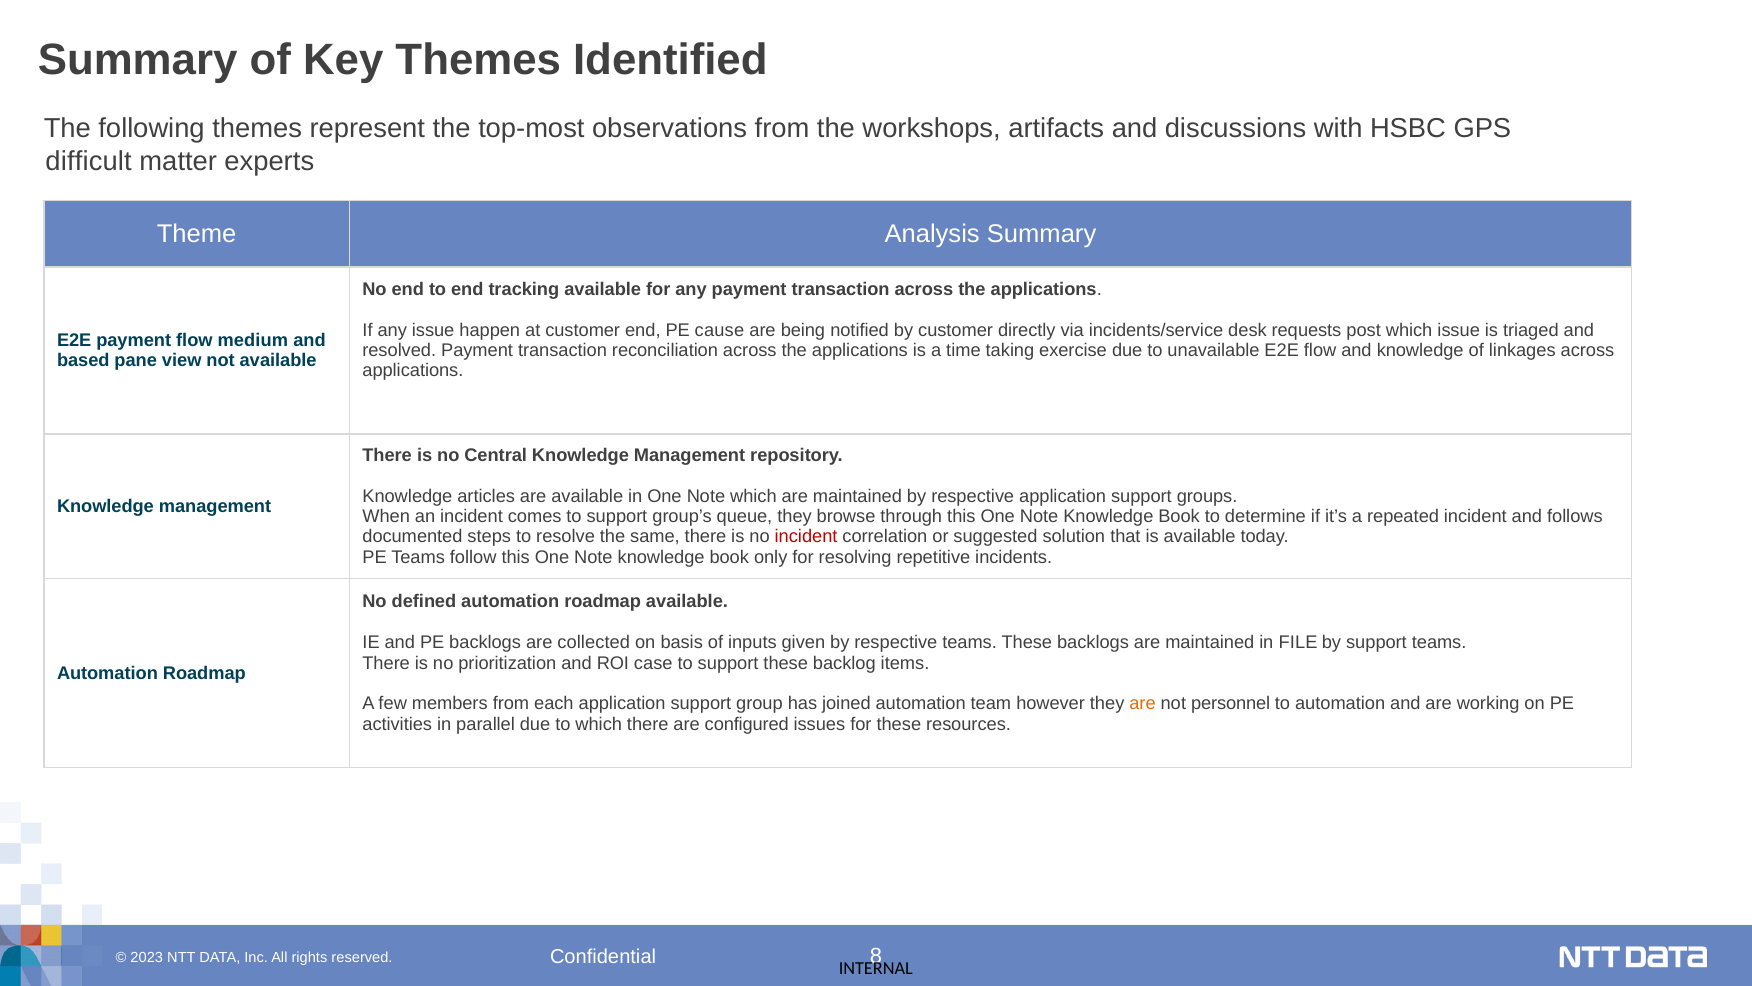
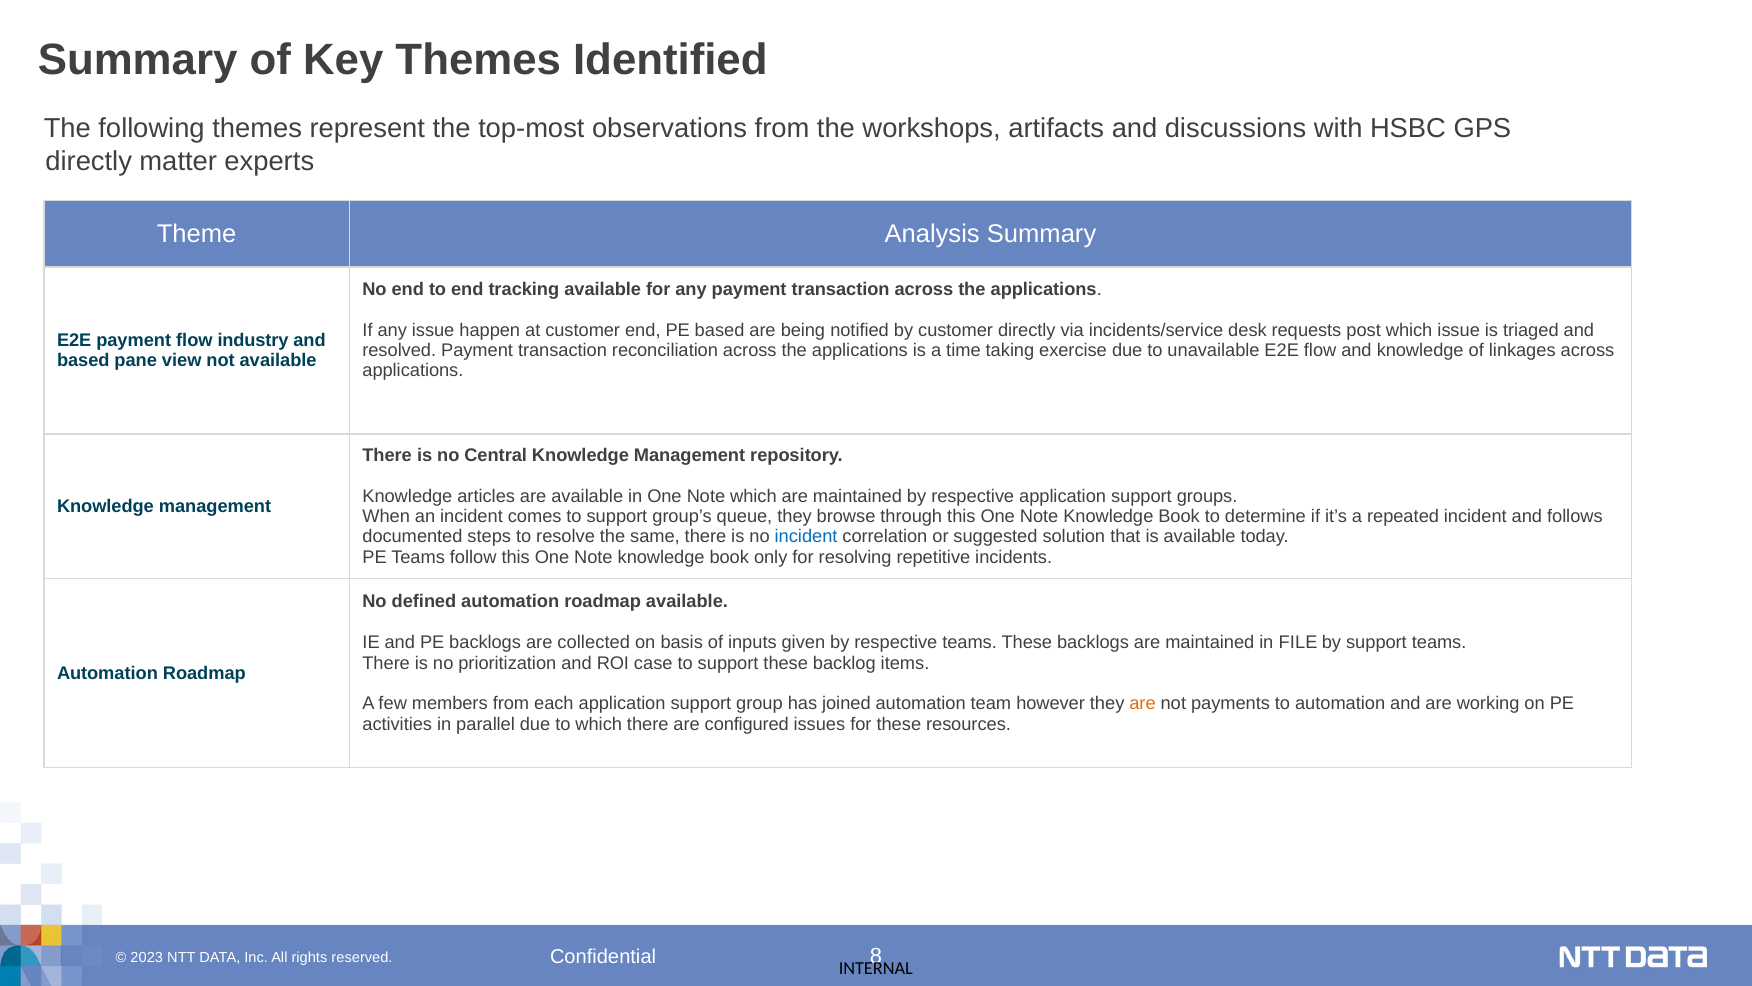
difficult at (89, 162): difficult -> directly
PE cause: cause -> based
medium: medium -> industry
incident at (806, 537) colour: red -> blue
personnel: personnel -> payments
